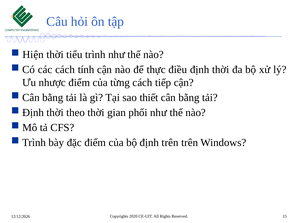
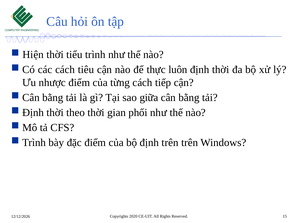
tính: tính -> tiêu
điều: điều -> luôn
thiết: thiết -> giữa
